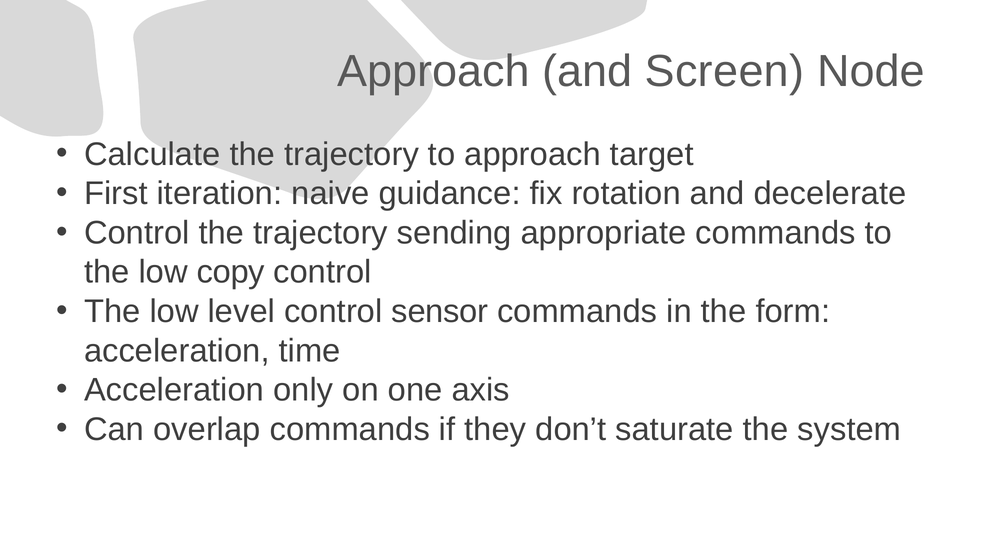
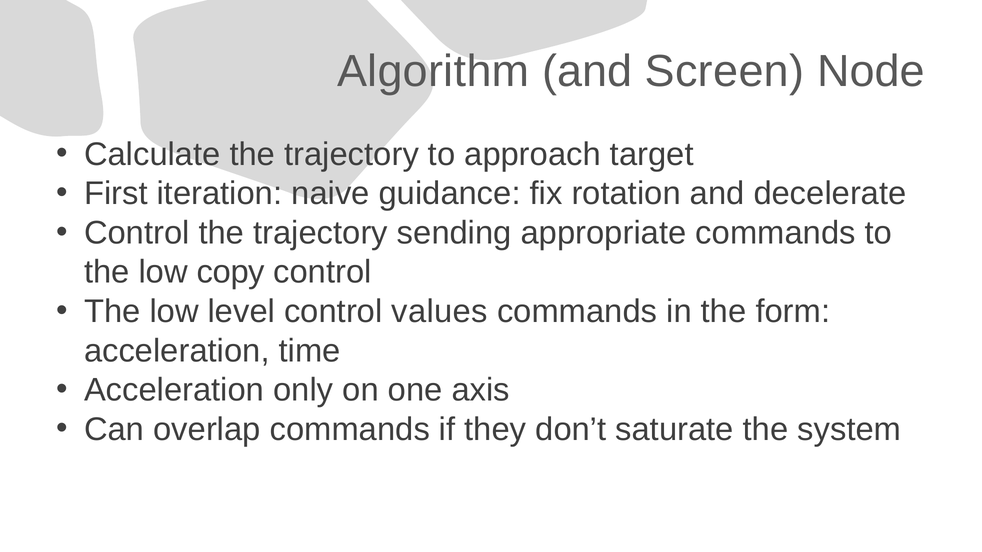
Approach at (433, 71): Approach -> Algorithm
sensor: sensor -> values
